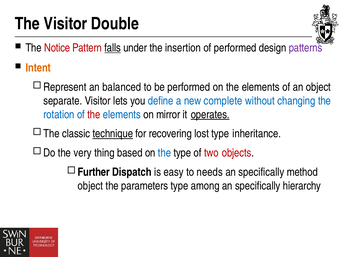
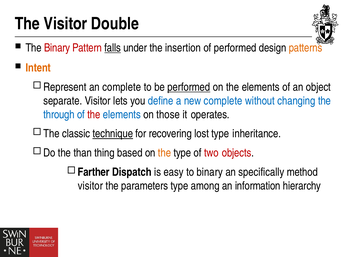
The Notice: Notice -> Binary
patterns colour: purple -> orange
an balanced: balanced -> complete
performed at (189, 87) underline: none -> present
rotation: rotation -> through
mirror: mirror -> those
operates underline: present -> none
very: very -> than
the at (164, 153) colour: blue -> orange
Further: Further -> Farther
to needs: needs -> binary
object at (90, 186): object -> visitor
among an specifically: specifically -> information
